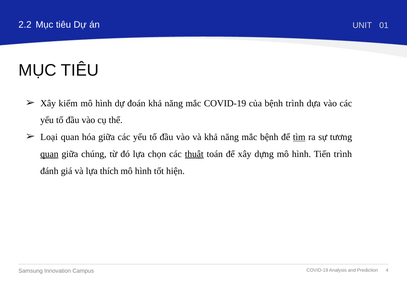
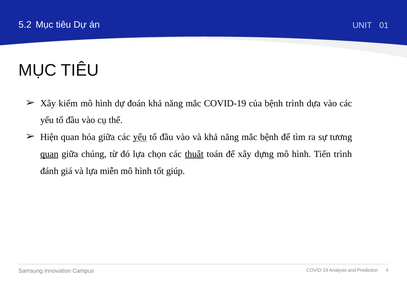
2.2: 2.2 -> 5.2
Loại: Loại -> Hiện
yếu at (140, 137) underline: none -> present
tìm underline: present -> none
thích: thích -> miễn
hiện: hiện -> giúp
